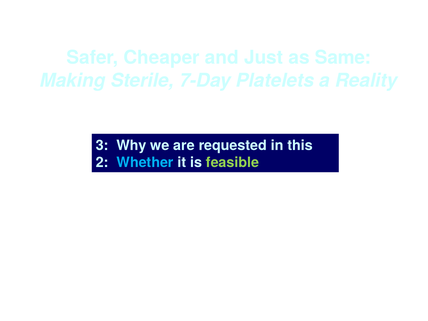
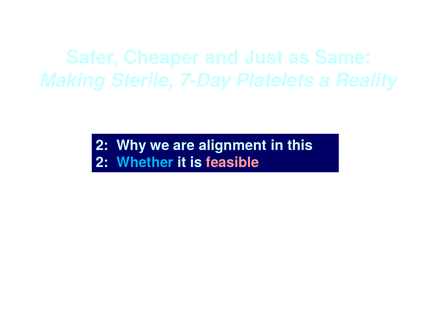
3 at (102, 145): 3 -> 2
requested: requested -> alignment
feasible colour: light green -> pink
